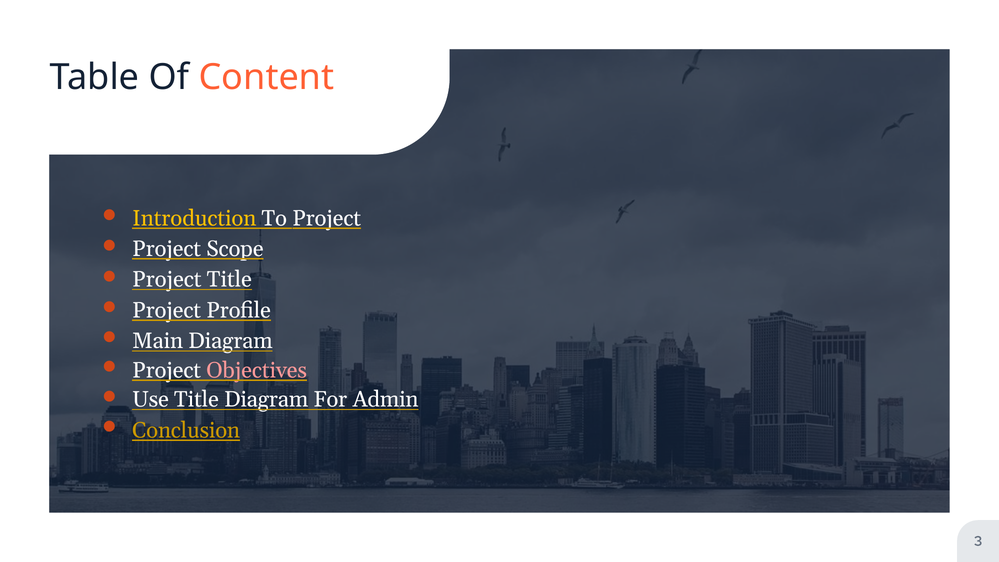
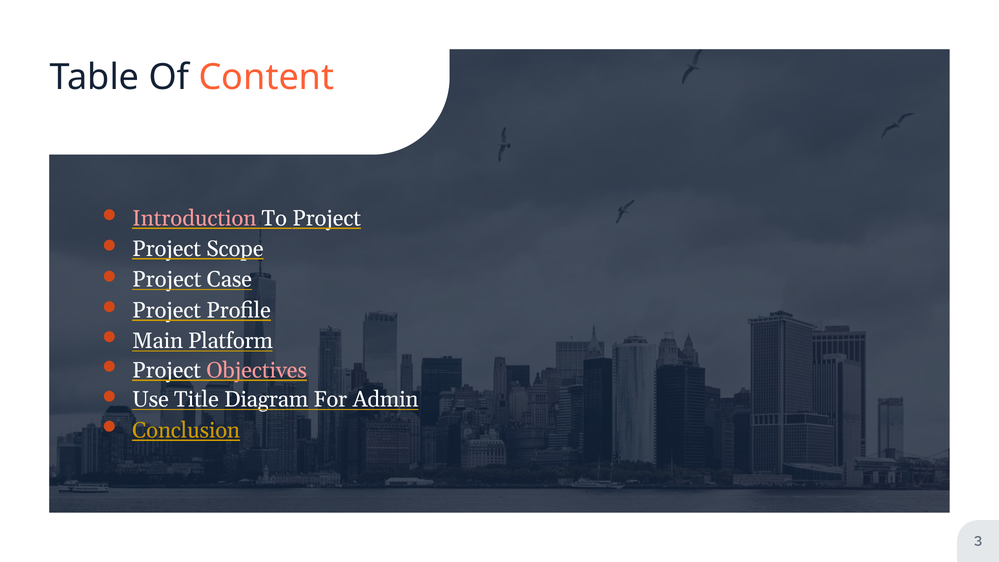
Introduction colour: yellow -> pink
Project Title: Title -> Case
Main Diagram: Diagram -> Platform
